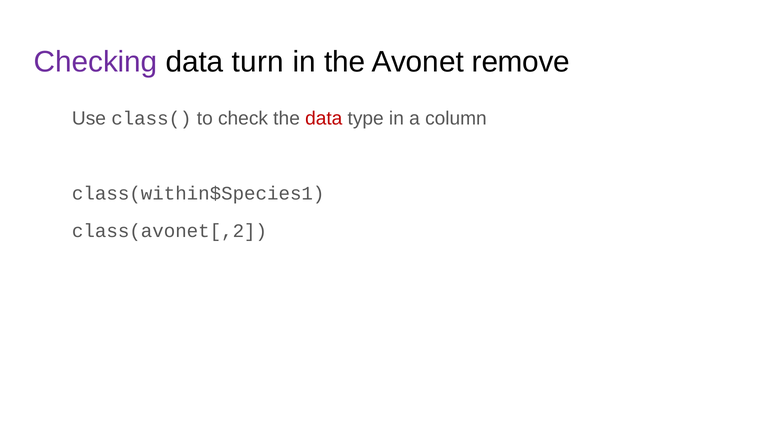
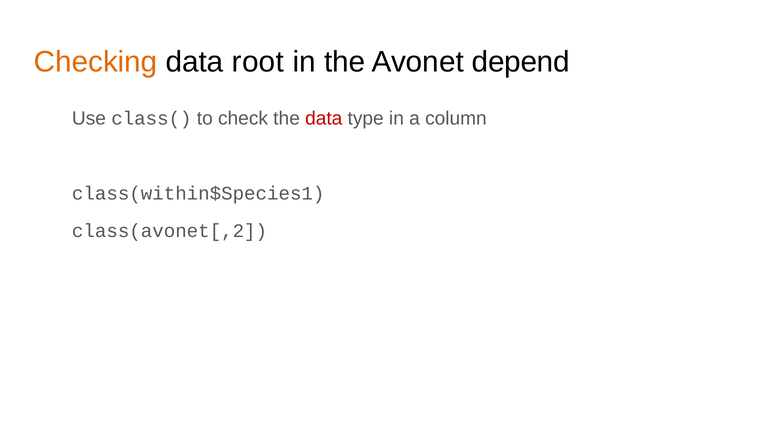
Checking colour: purple -> orange
turn: turn -> root
remove: remove -> depend
